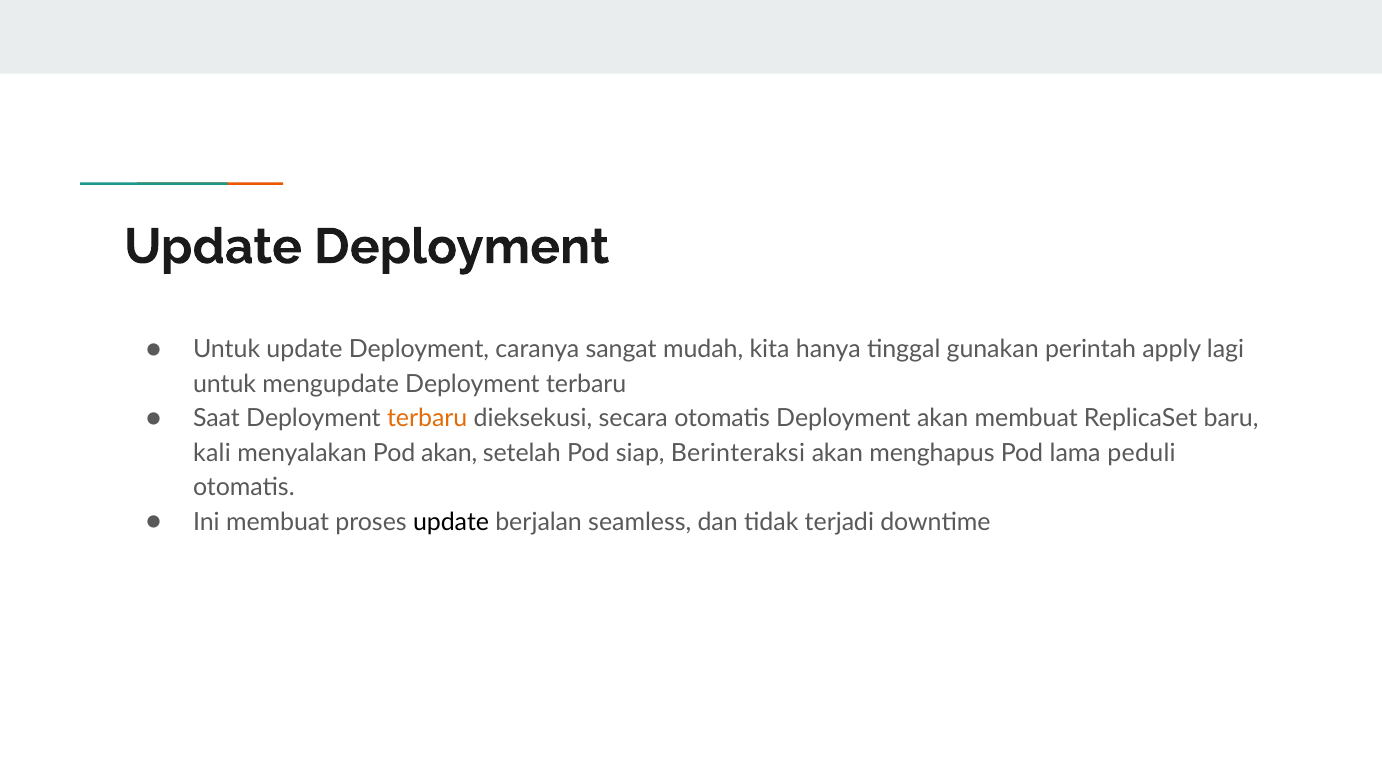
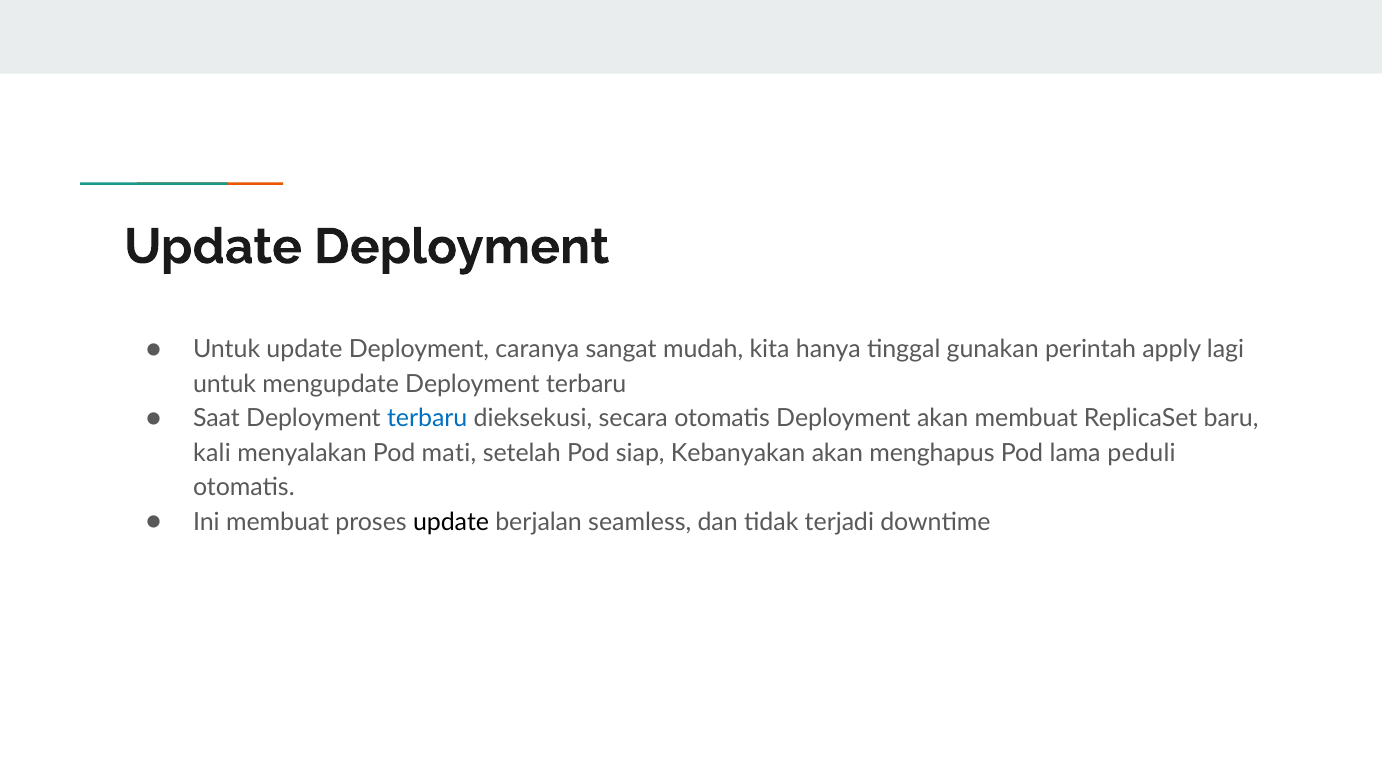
terbaru at (427, 418) colour: orange -> blue
Pod akan: akan -> mati
Berinteraksi: Berinteraksi -> Kebanyakan
